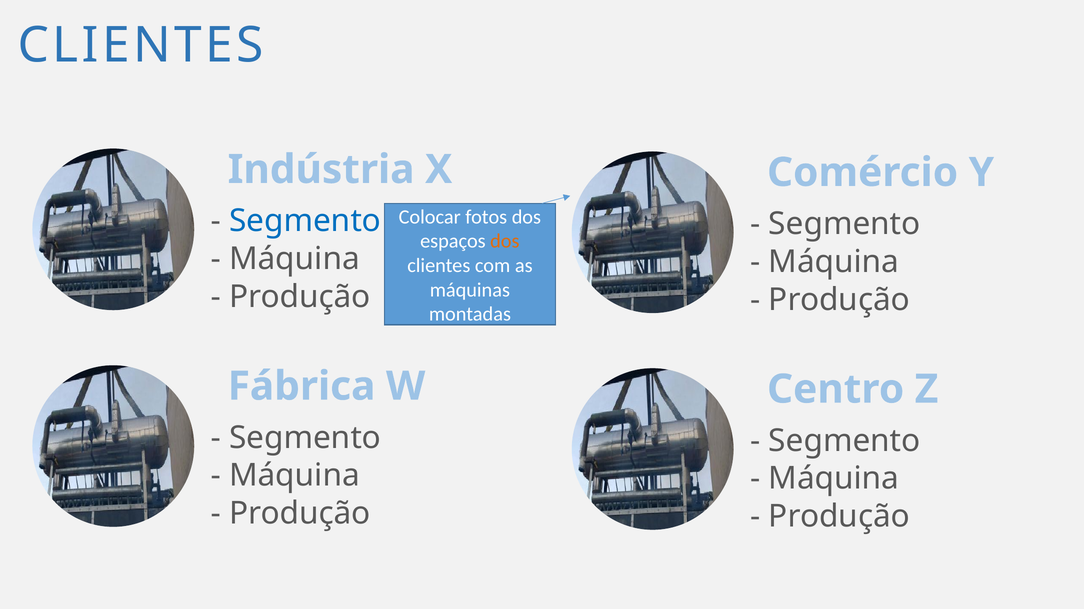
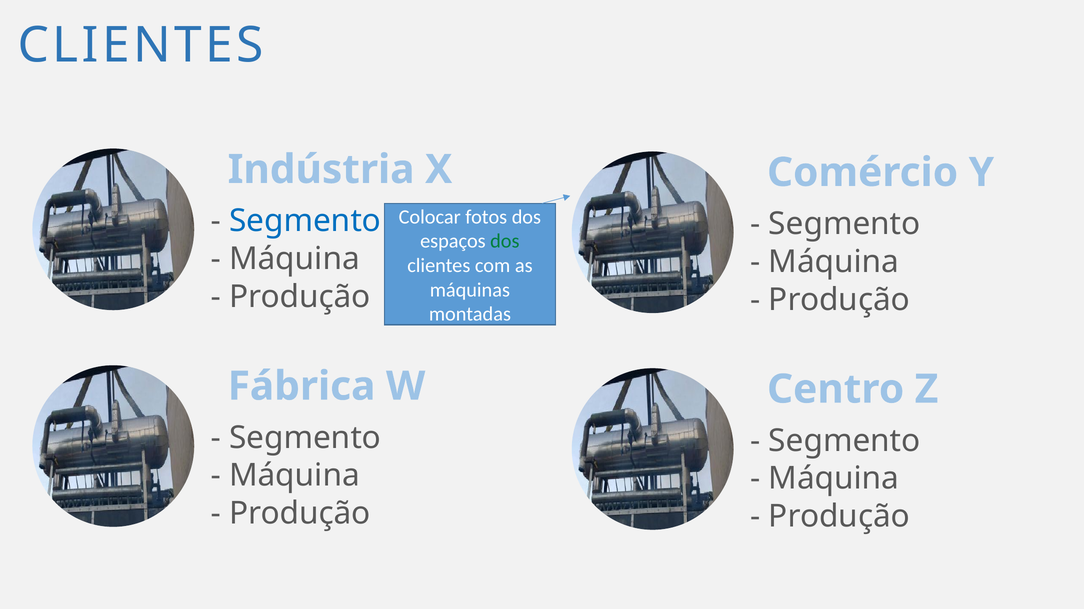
dos at (505, 241) colour: orange -> green
